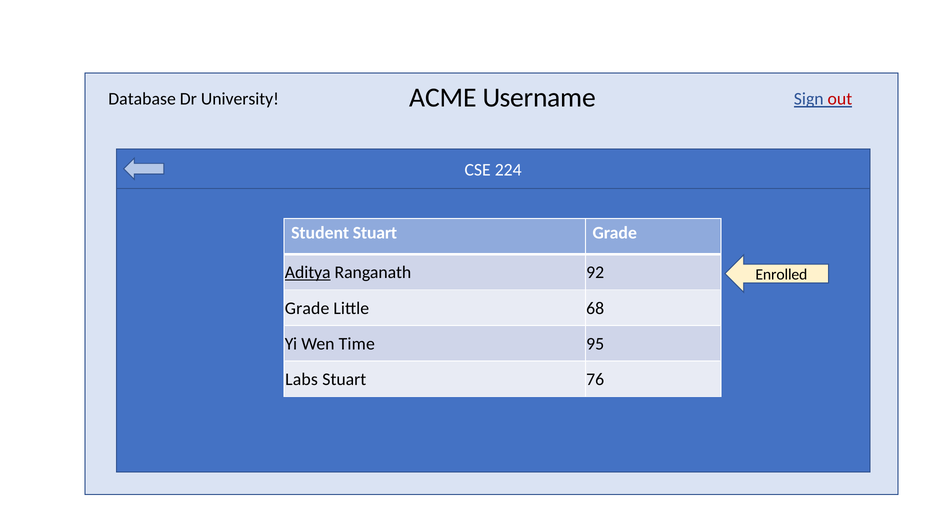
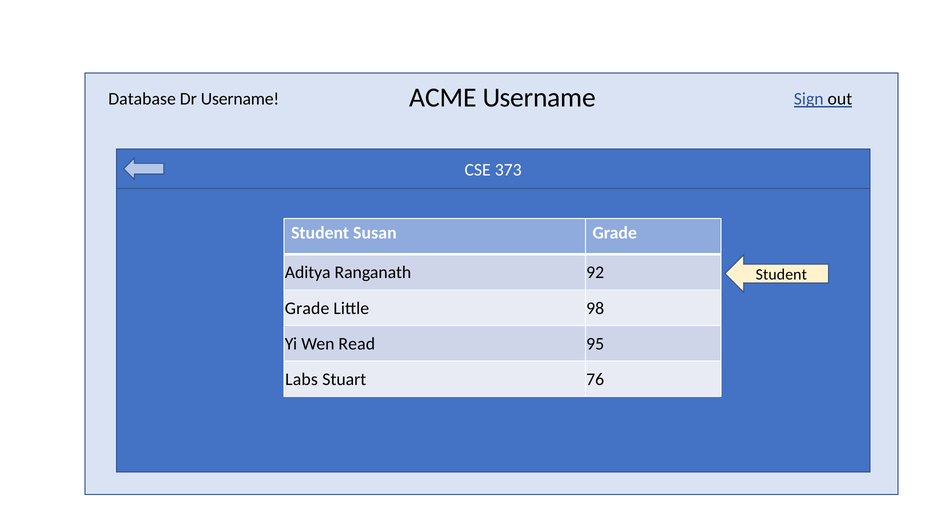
Dr University: University -> Username
out colour: red -> black
224: 224 -> 373
Student Stuart: Stuart -> Susan
Aditya underline: present -> none
Enrolled at (781, 274): Enrolled -> Student
68: 68 -> 98
Time: Time -> Read
